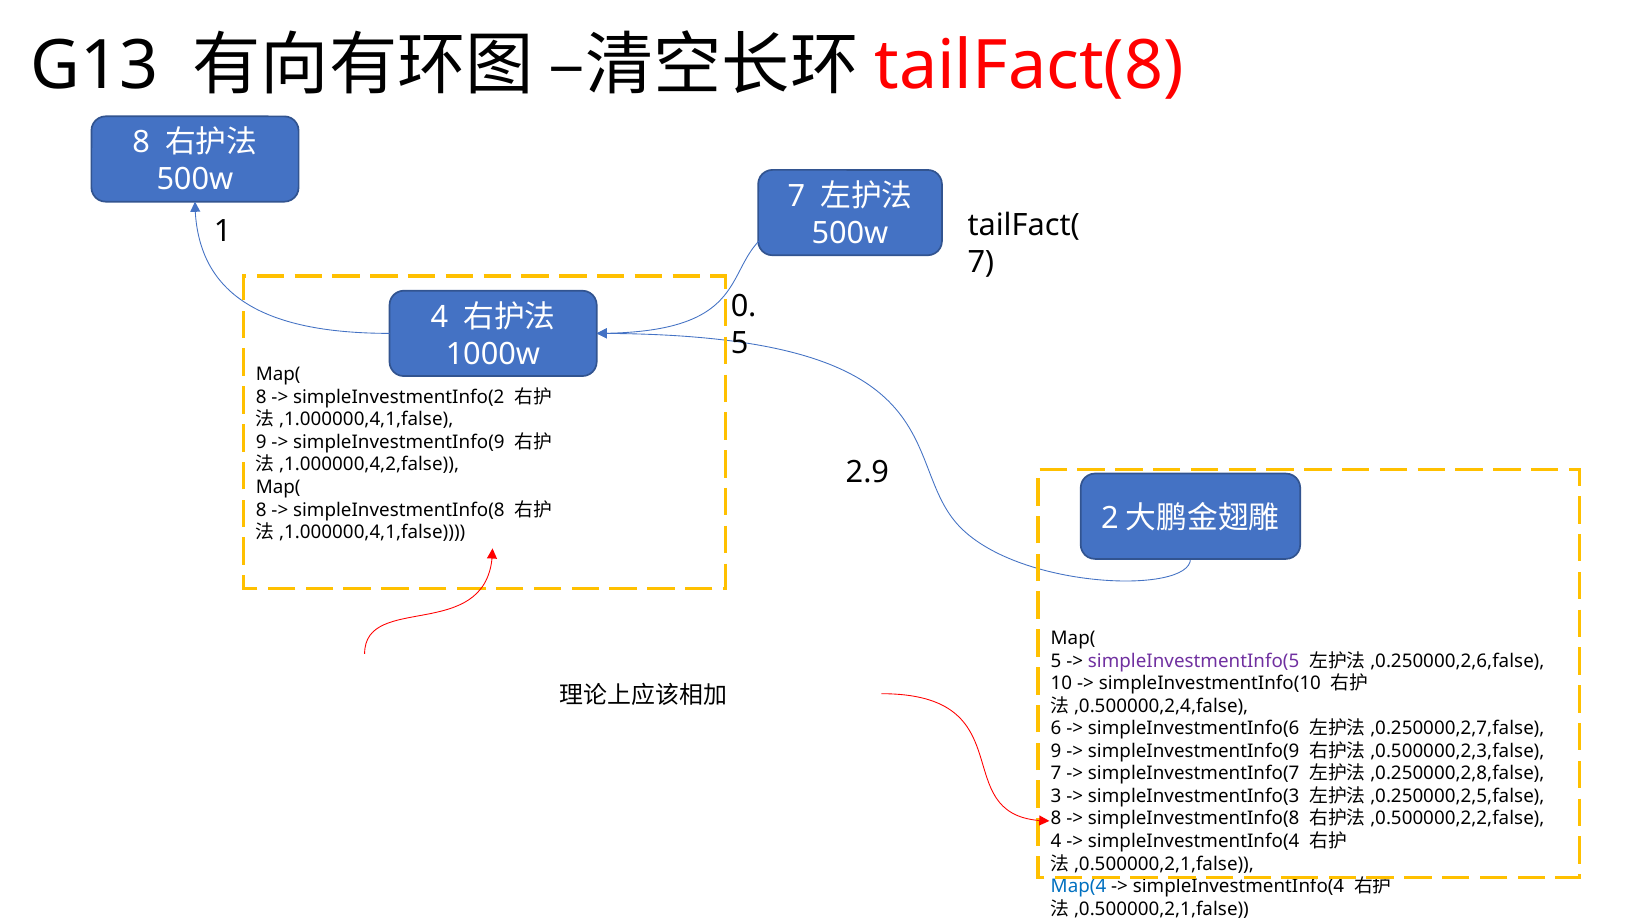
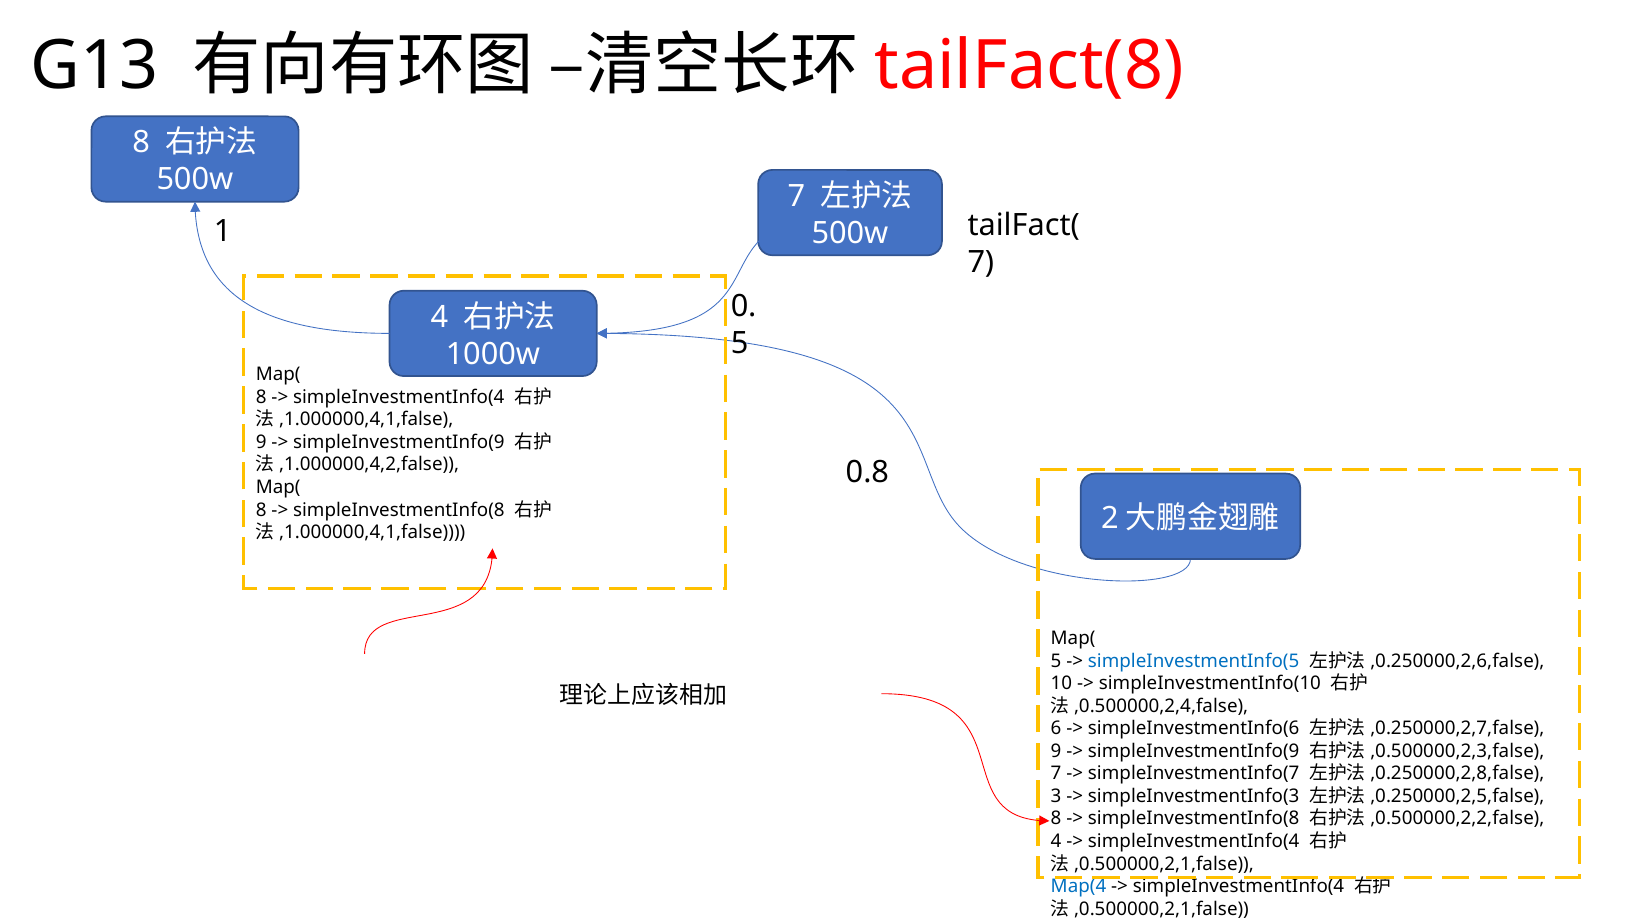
simpleInvestmentInfo(2 at (399, 397): simpleInvestmentInfo(2 -> simpleInvestmentInfo(4
2.9: 2.9 -> 0.8
simpleInvestmentInfo(5 colour: purple -> blue
